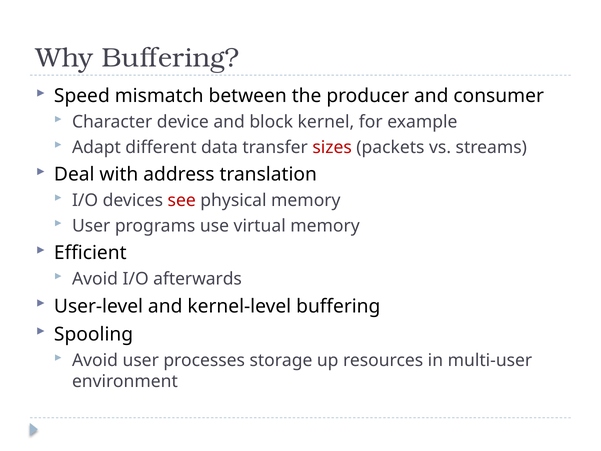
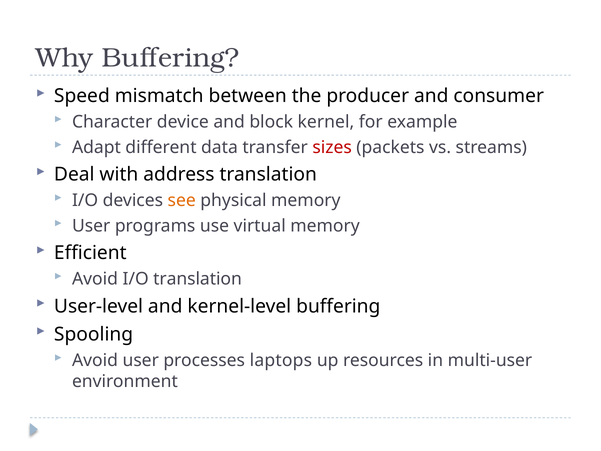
see colour: red -> orange
I/O afterwards: afterwards -> translation
storage: storage -> laptops
